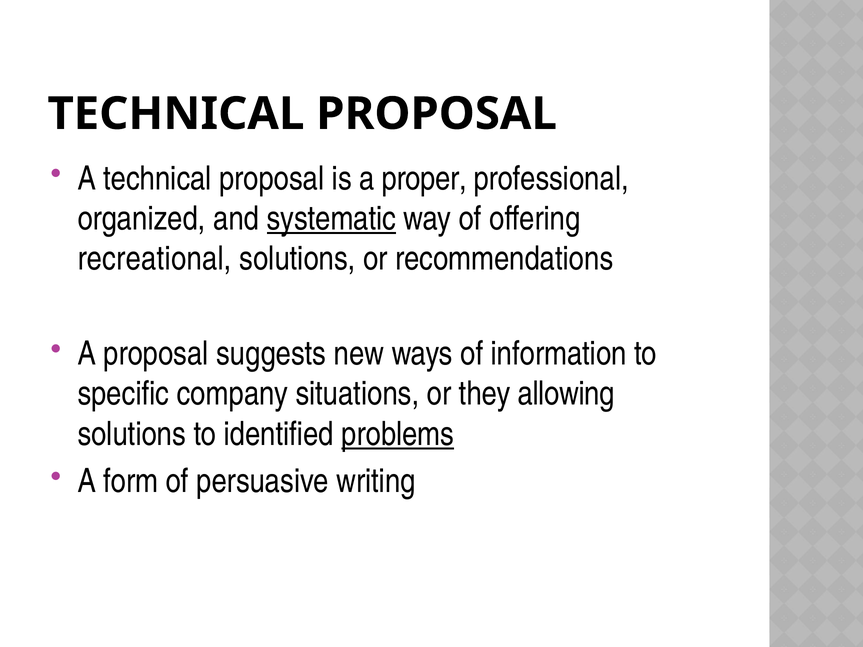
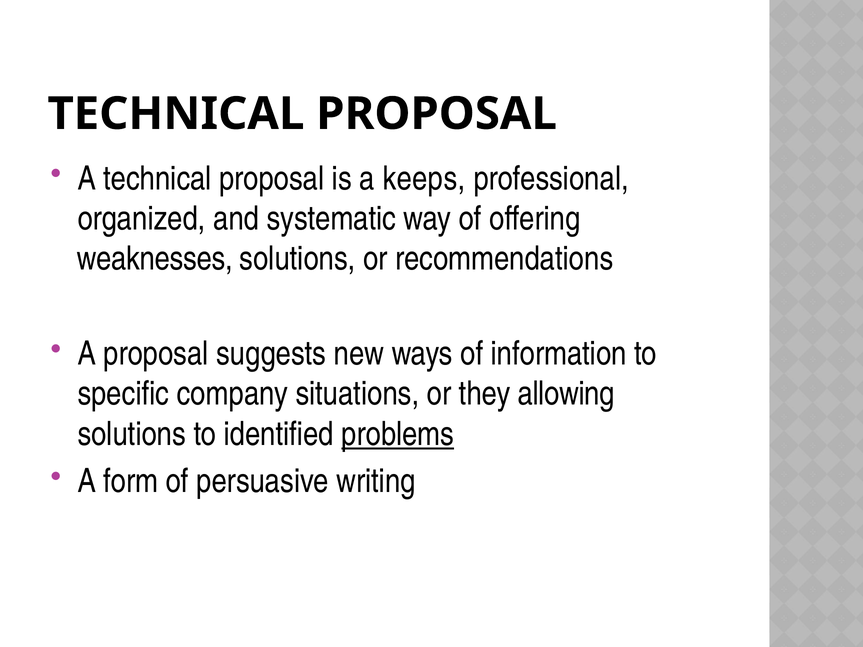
proper: proper -> keeps
systematic underline: present -> none
recreational: recreational -> weaknesses
